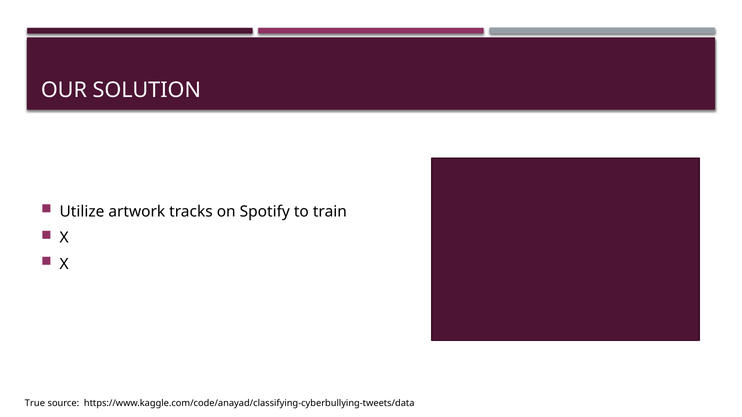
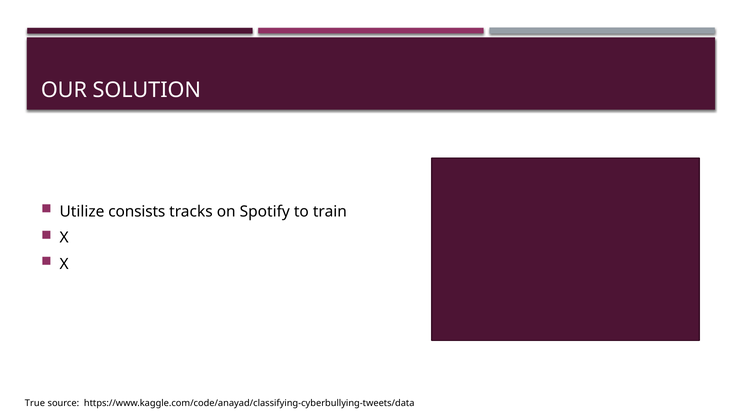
artwork: artwork -> consists
